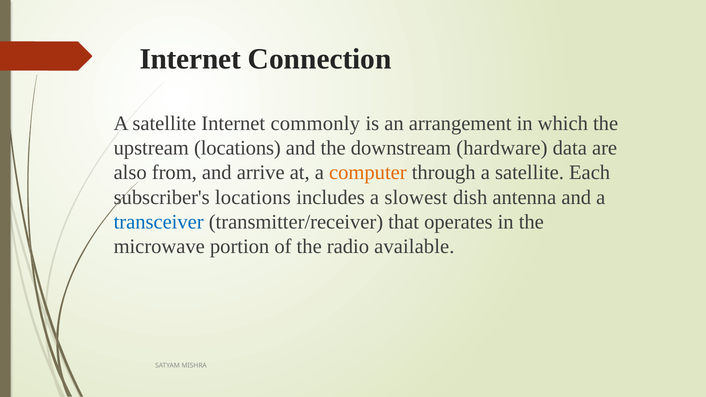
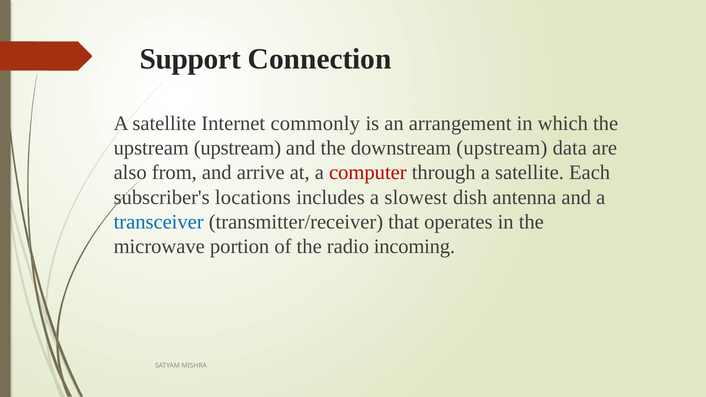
Internet at (190, 59): Internet -> Support
upstream locations: locations -> upstream
downstream hardware: hardware -> upstream
computer colour: orange -> red
available: available -> incoming
